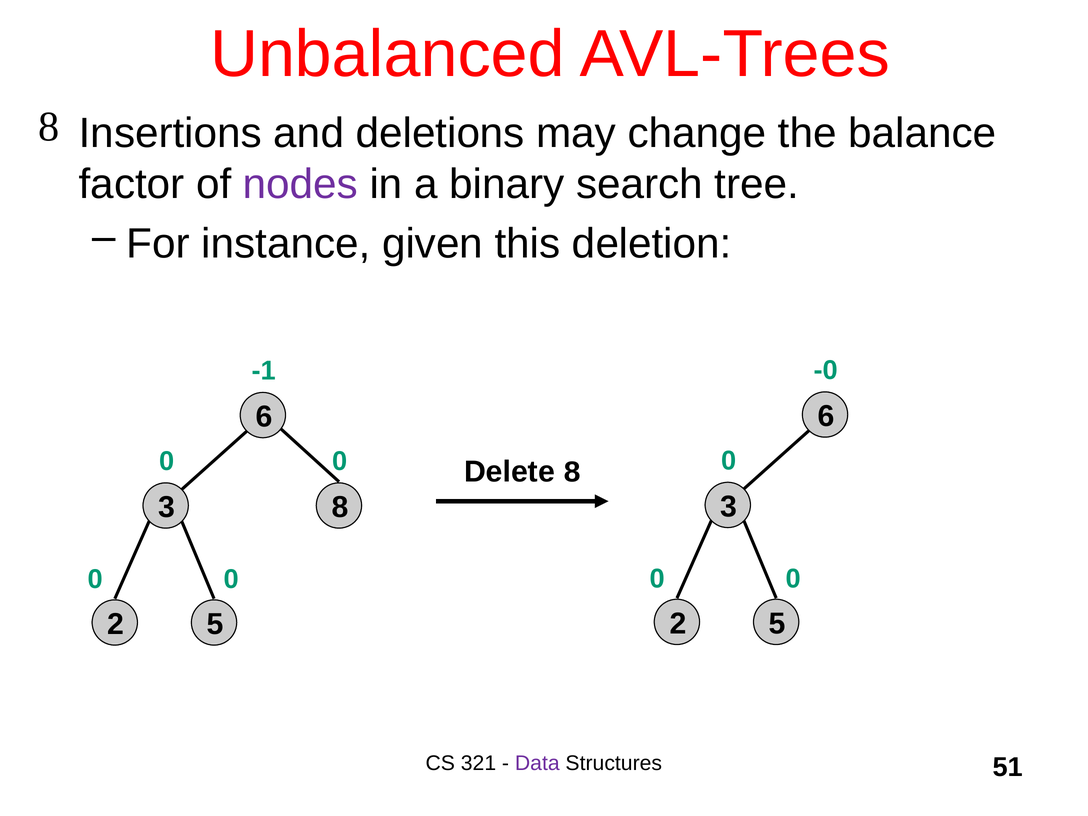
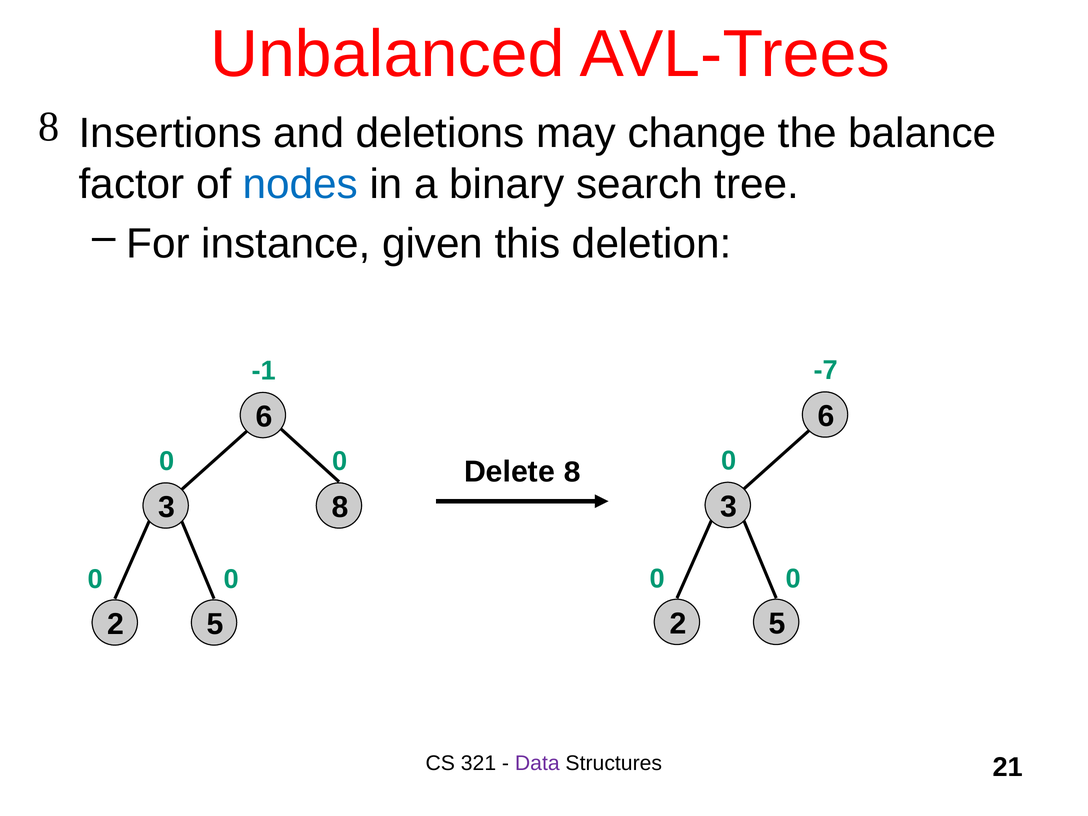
nodes colour: purple -> blue
-0: -0 -> -7
51: 51 -> 21
